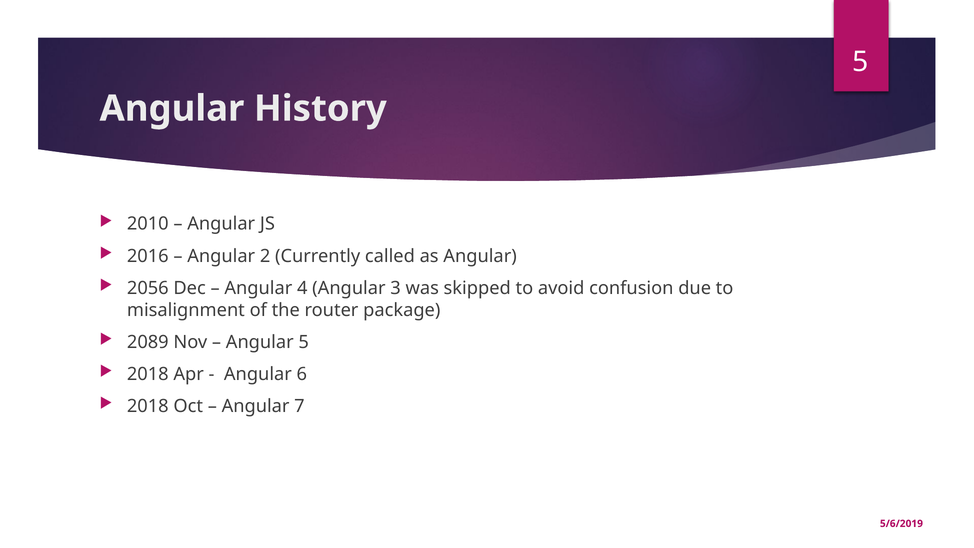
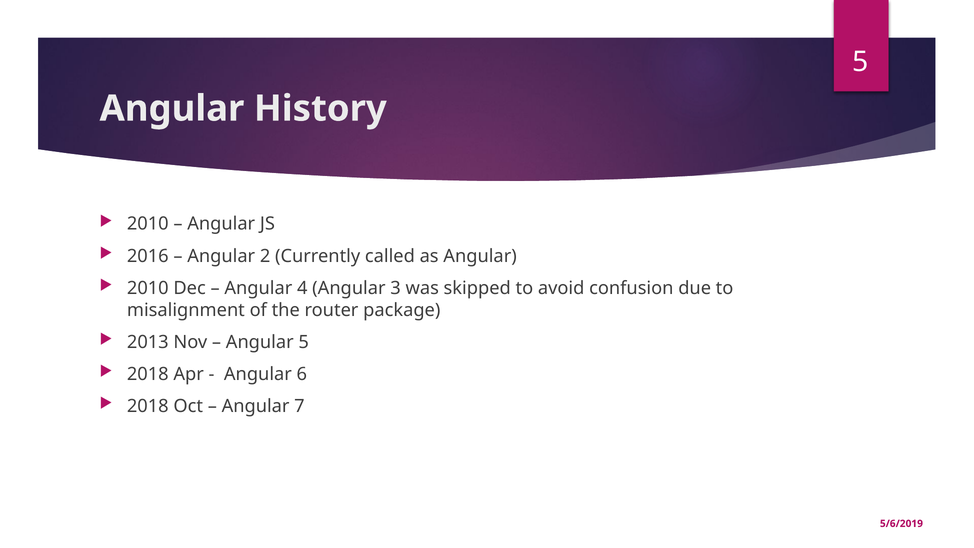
2056 at (148, 288): 2056 -> 2010
2089: 2089 -> 2013
